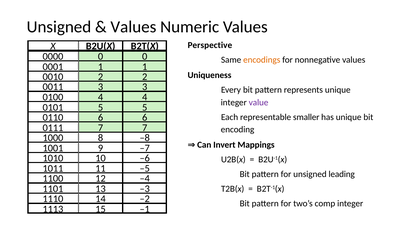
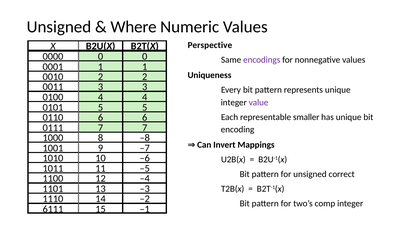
Values at (133, 27): Values -> Where
encodings colour: orange -> purple
leading: leading -> correct
1113: 1113 -> 6111
